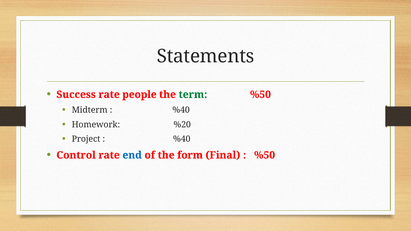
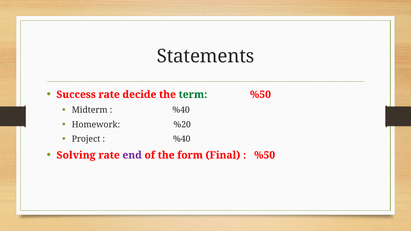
people: people -> decide
Control: Control -> Solving
end colour: blue -> purple
